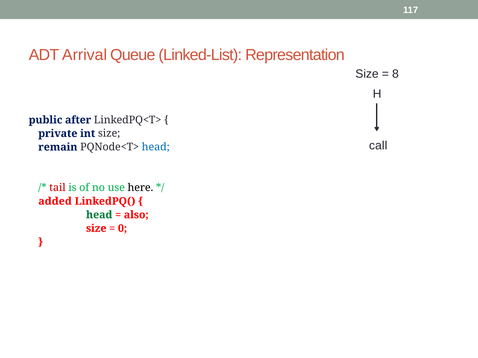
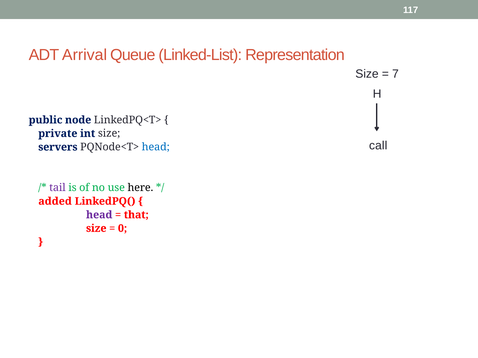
8: 8 -> 7
after: after -> node
remain: remain -> servers
tail colour: red -> purple
head at (99, 215) colour: green -> purple
also: also -> that
